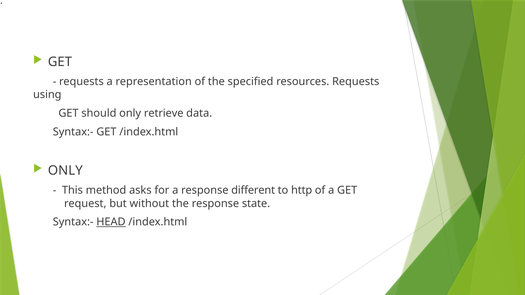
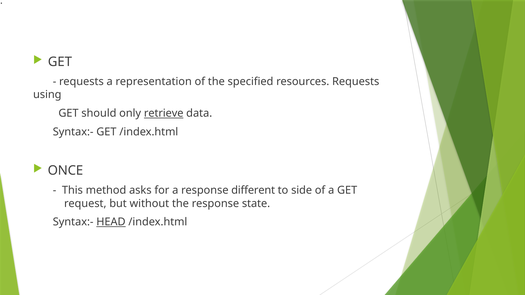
retrieve underline: none -> present
ONLY at (65, 171): ONLY -> ONCE
http: http -> side
